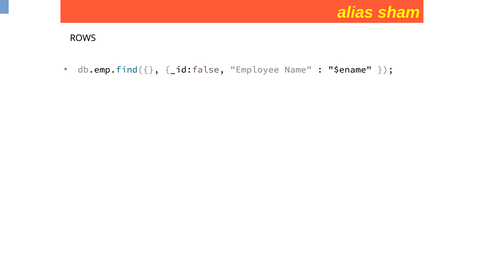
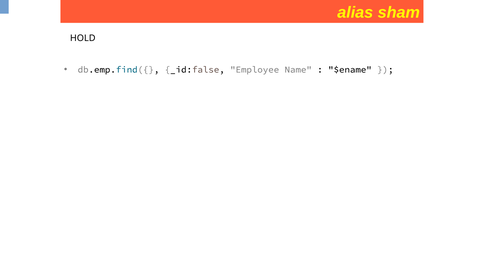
ROWS: ROWS -> HOLD
